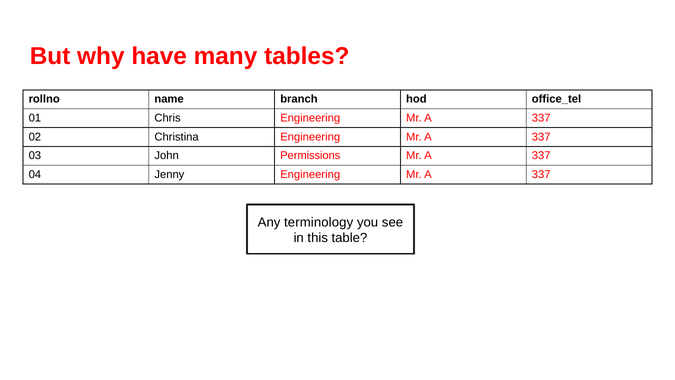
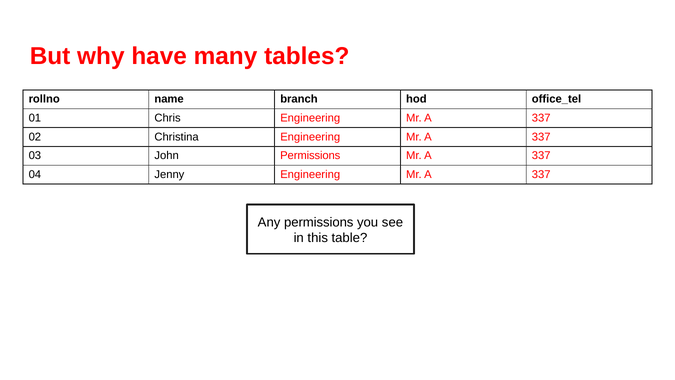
Any terminology: terminology -> permissions
